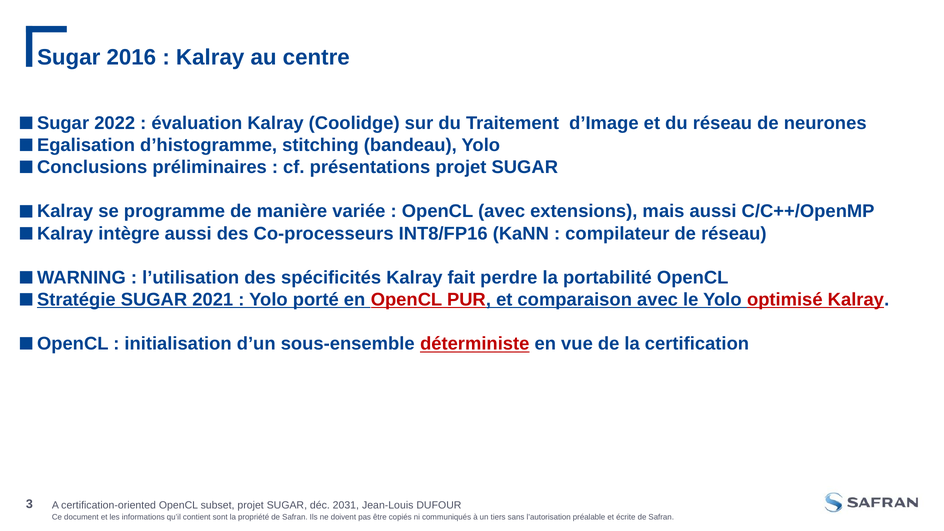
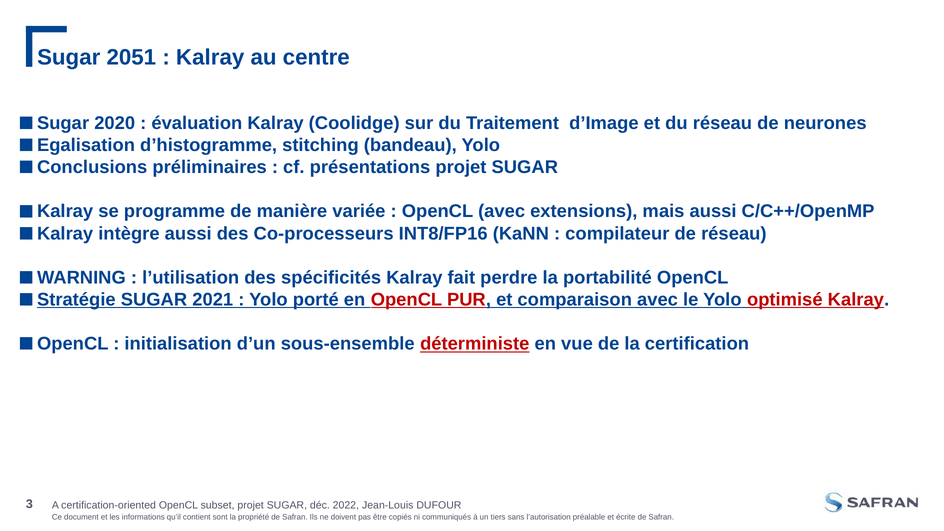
2016: 2016 -> 2051
2022: 2022 -> 2020
2031: 2031 -> 2022
